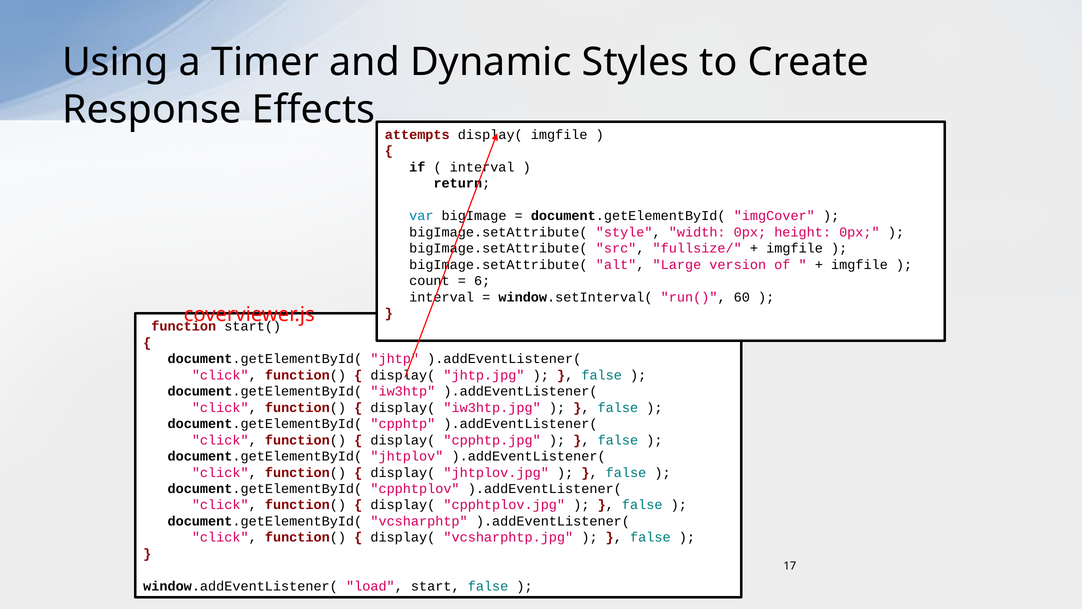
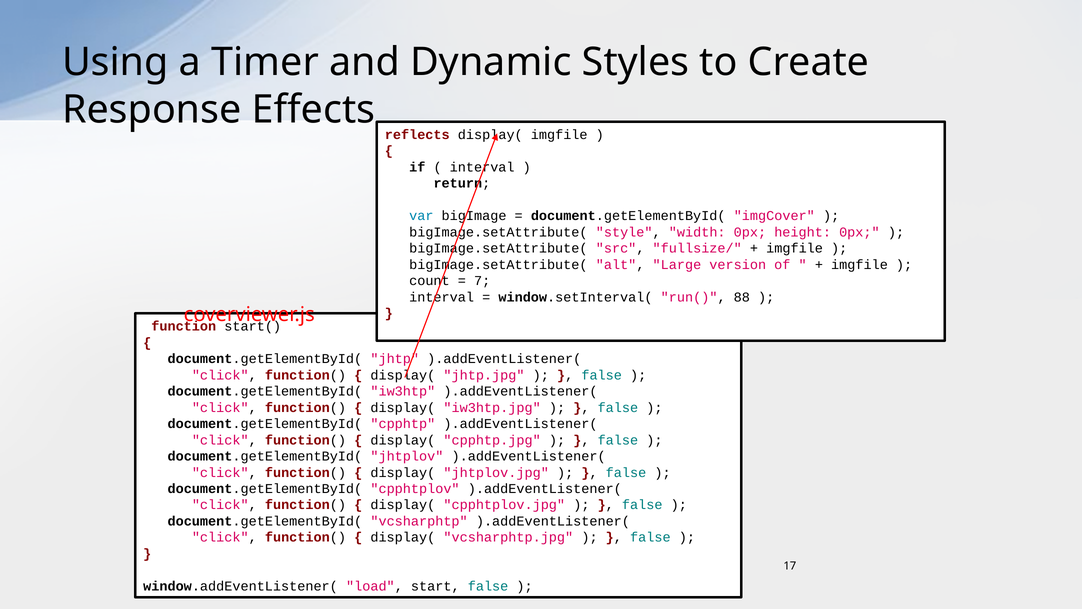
attempts: attempts -> reflects
6: 6 -> 7
60: 60 -> 88
